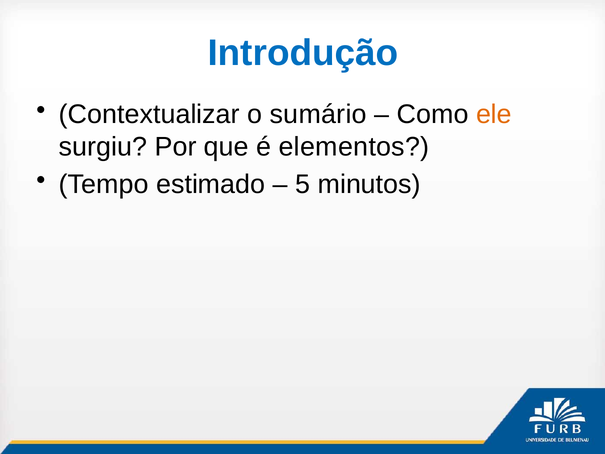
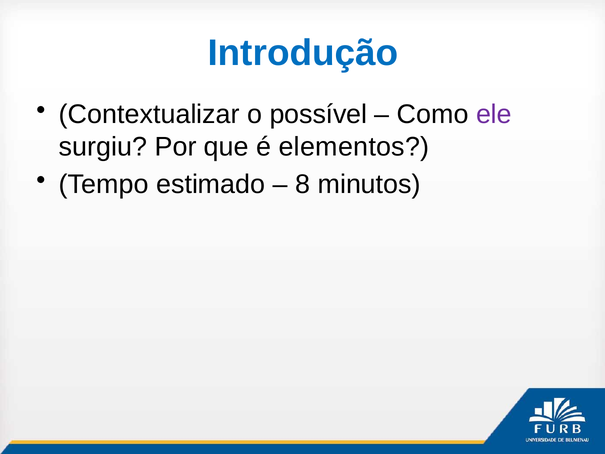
sumário: sumário -> possível
ele colour: orange -> purple
5: 5 -> 8
